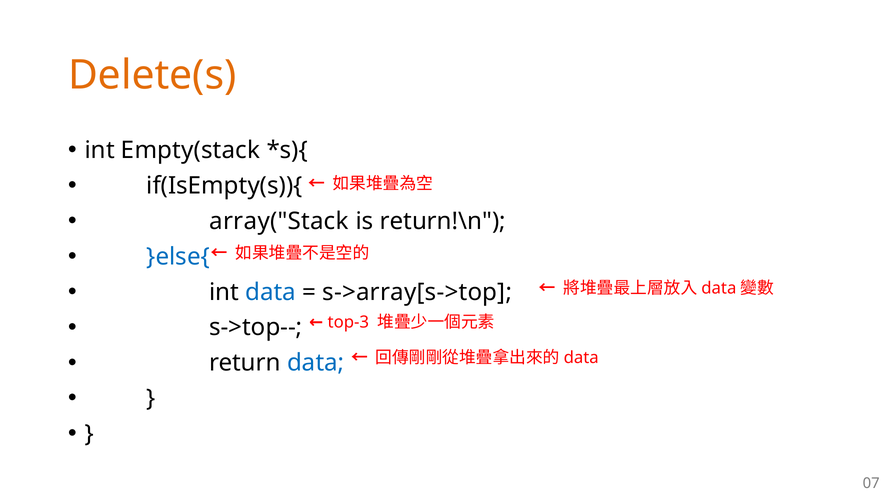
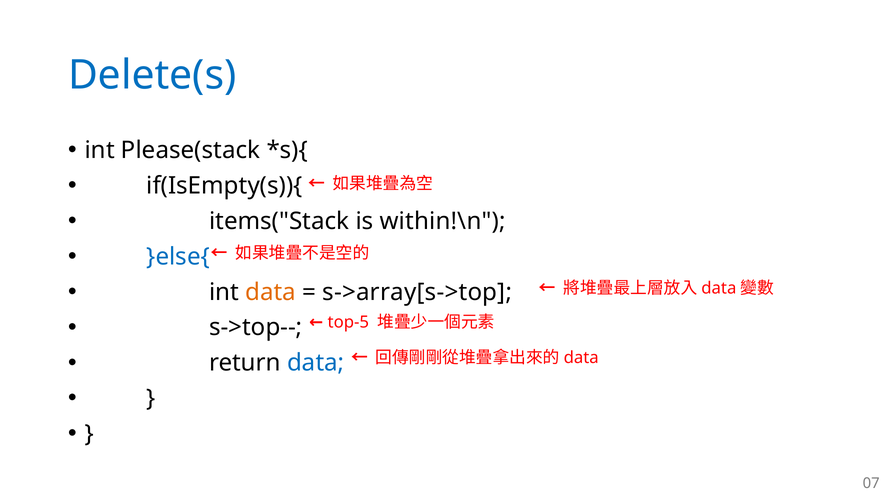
Delete(s colour: orange -> blue
Empty(stack: Empty(stack -> Please(stack
array("Stack: array("Stack -> items("Stack
return!\n: return!\n -> within!\n
data at (271, 292) colour: blue -> orange
top-3: top-3 -> top-5
